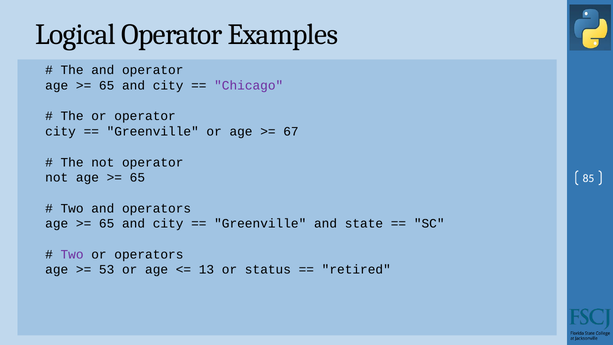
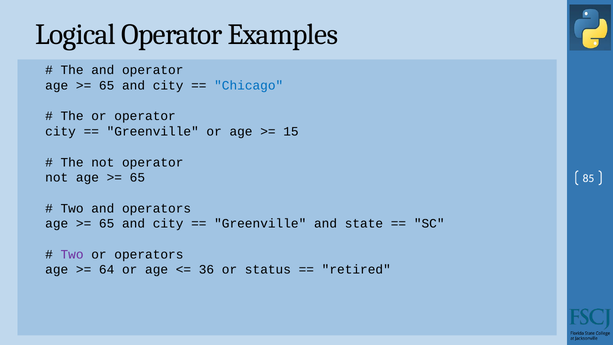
Chicago colour: purple -> blue
67: 67 -> 15
53: 53 -> 64
13: 13 -> 36
